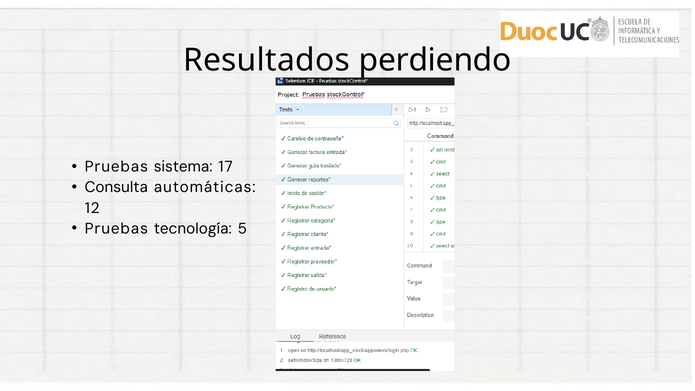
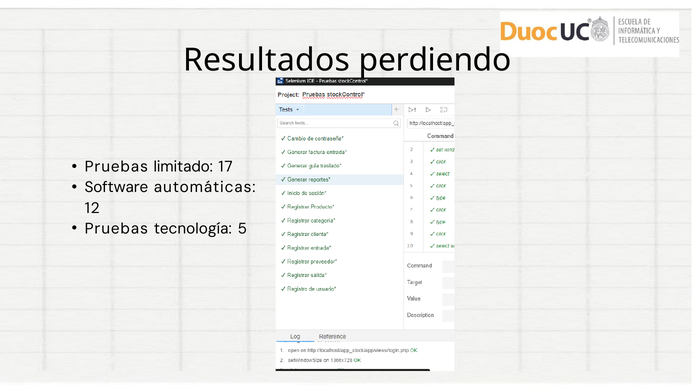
sistema: sistema -> limitado
Consulta: Consulta -> Software
